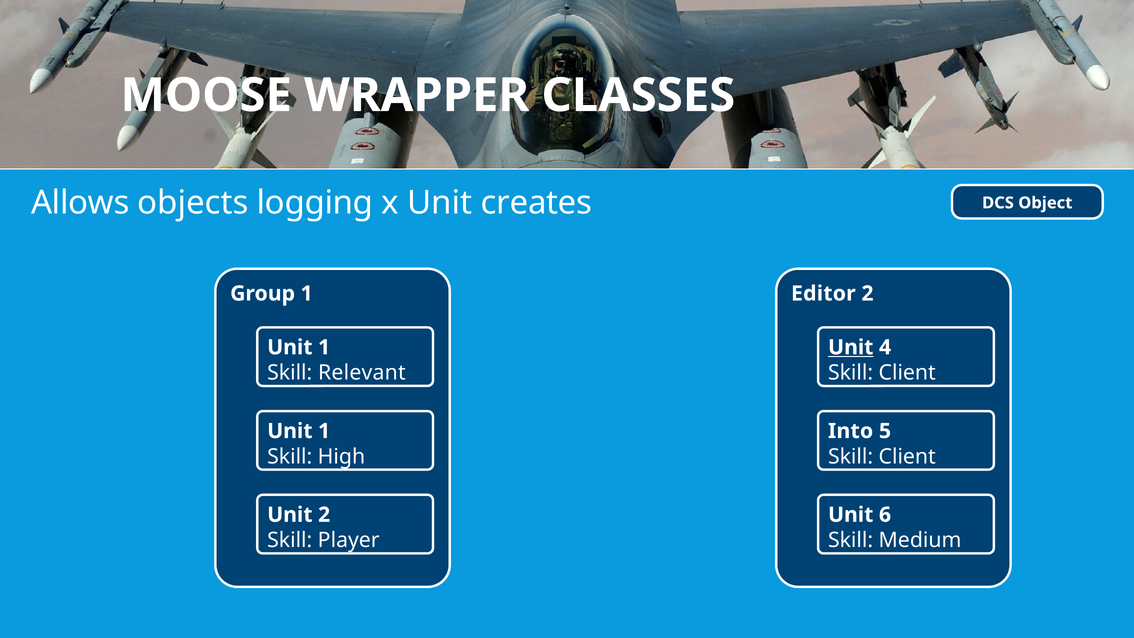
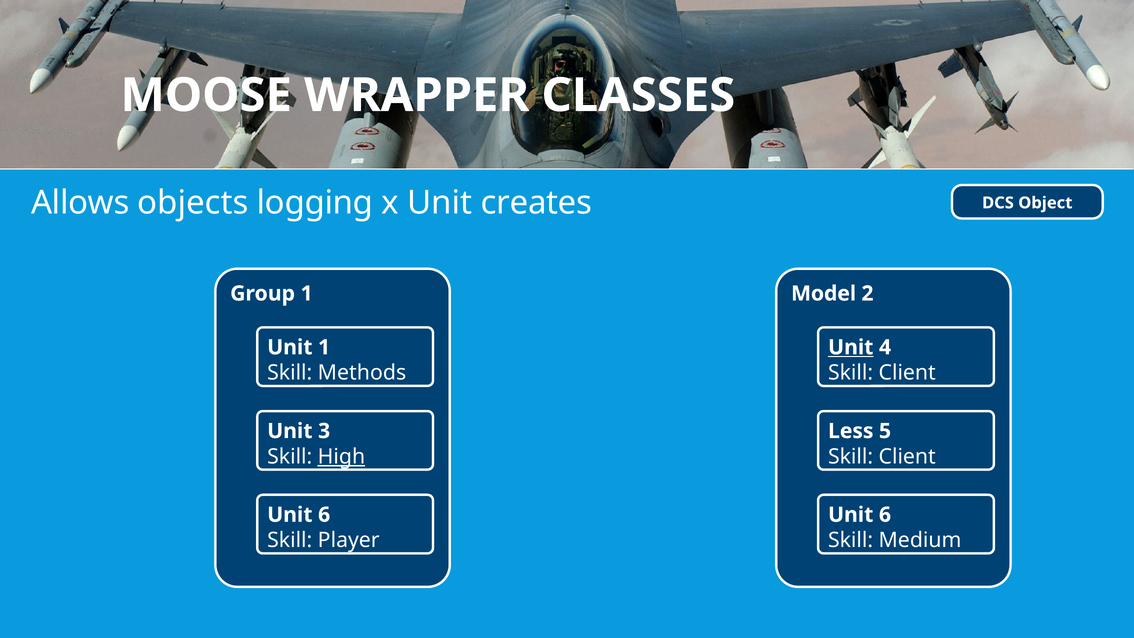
Editor: Editor -> Model
Relevant: Relevant -> Methods
1 at (324, 431): 1 -> 3
Into: Into -> Less
High underline: none -> present
2 at (324, 515): 2 -> 6
